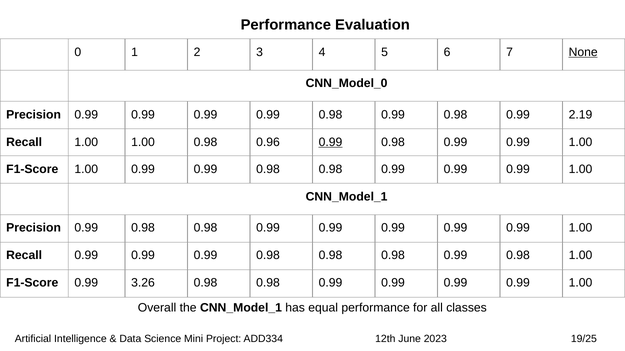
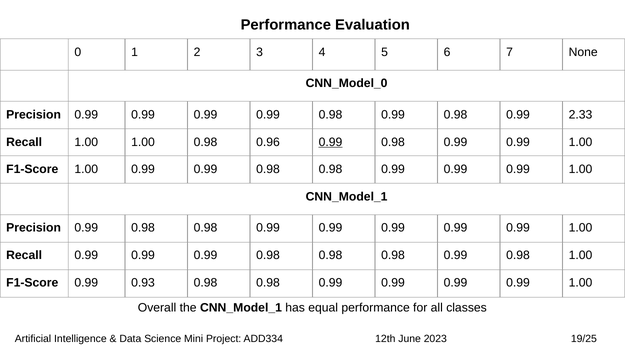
None underline: present -> none
2.19: 2.19 -> 2.33
3.26: 3.26 -> 0.93
